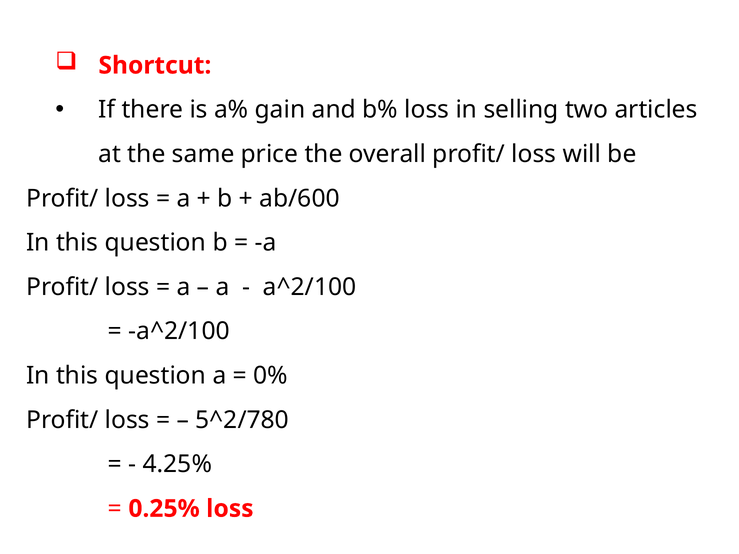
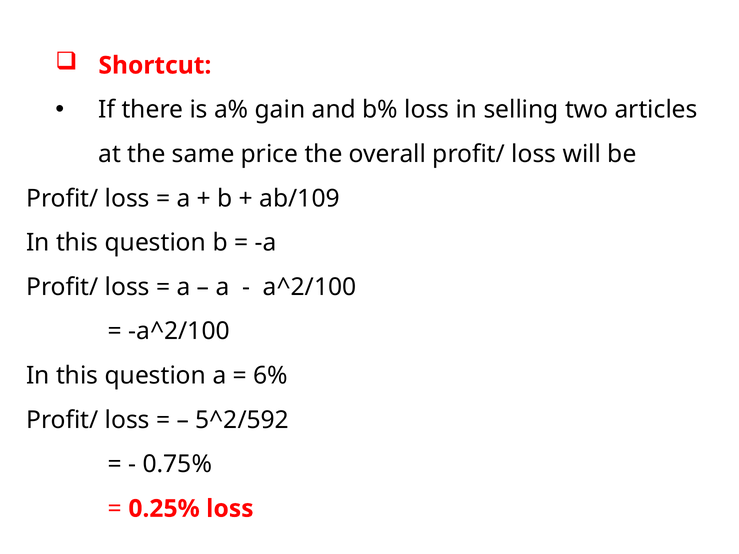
ab/600: ab/600 -> ab/109
0%: 0% -> 6%
5^2/780: 5^2/780 -> 5^2/592
4.25%: 4.25% -> 0.75%
